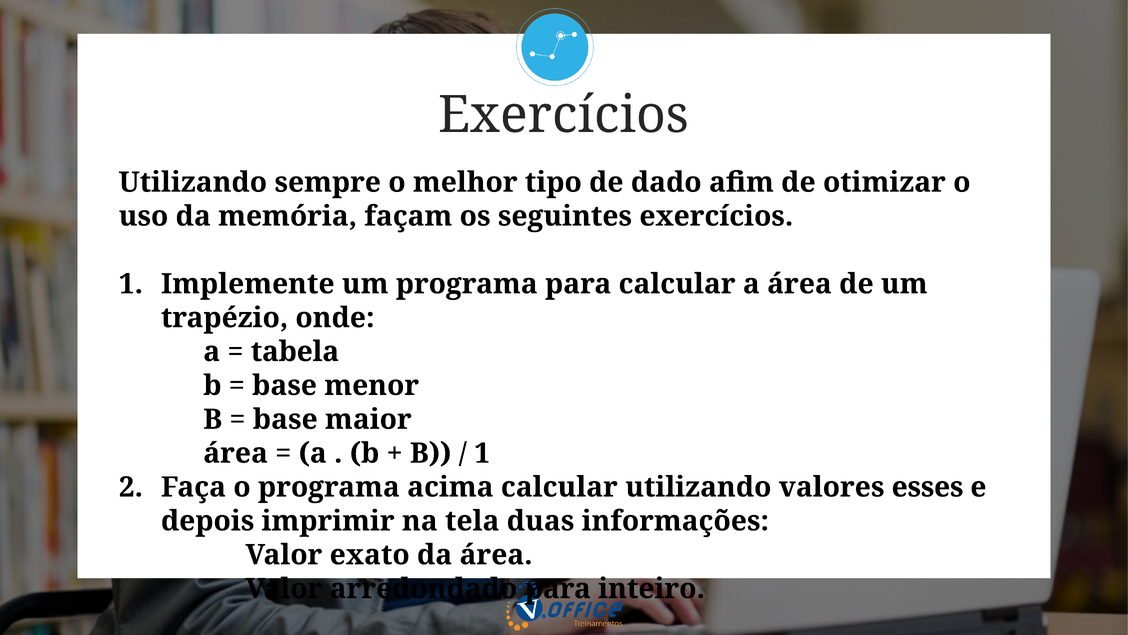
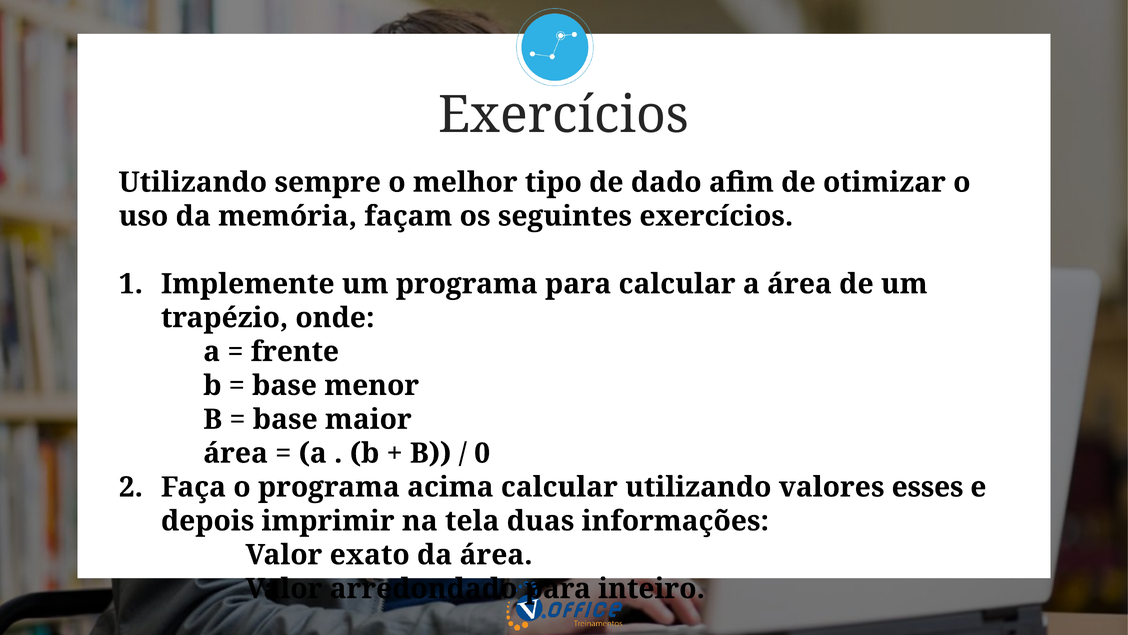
tabela: tabela -> frente
1 at (482, 453): 1 -> 0
